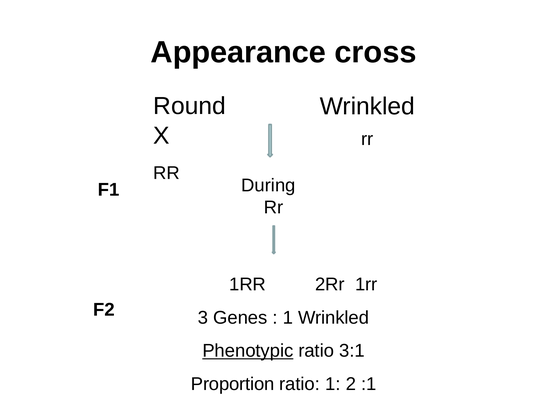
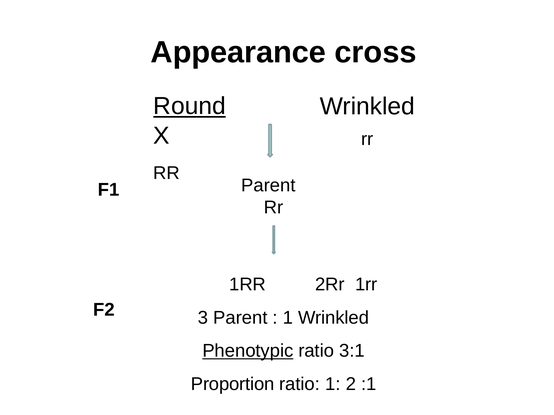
Round underline: none -> present
During at (268, 185): During -> Parent
3 Genes: Genes -> Parent
